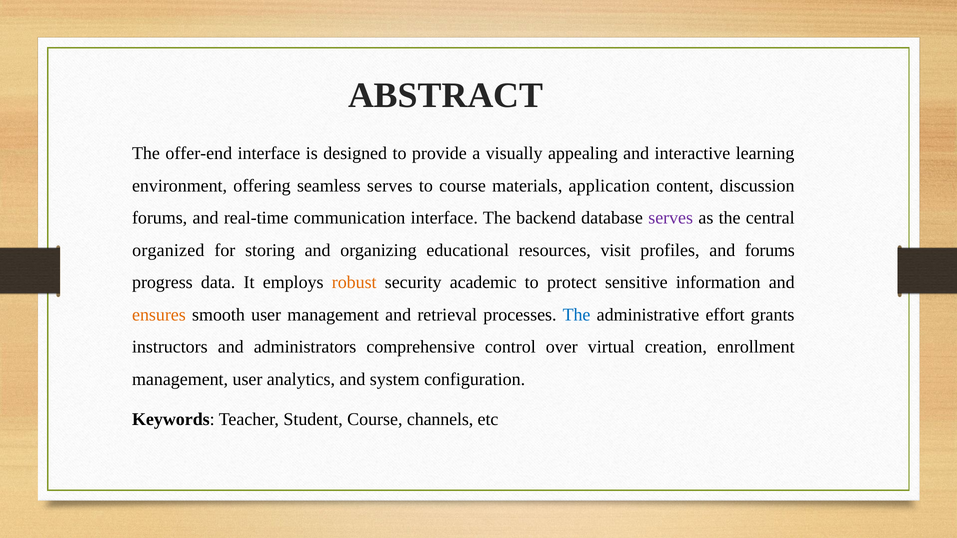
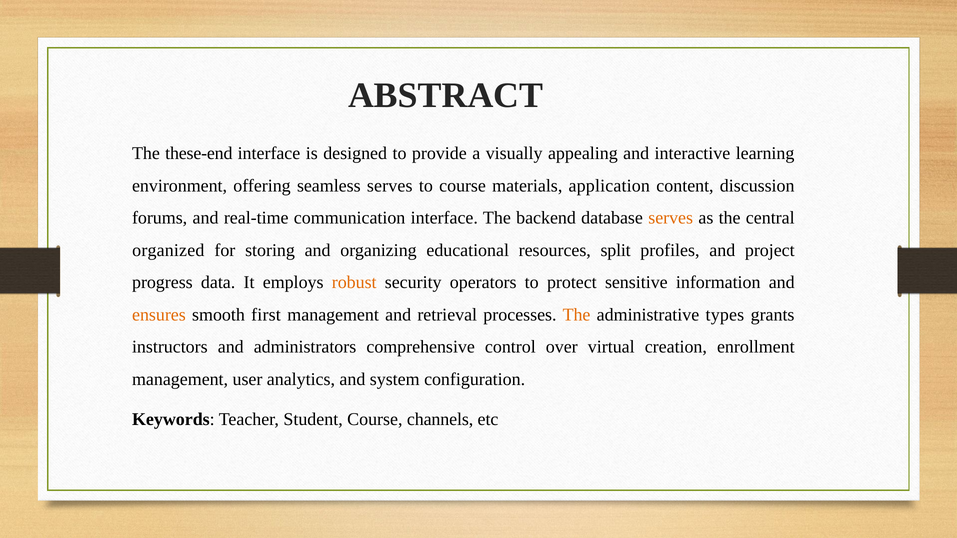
offer-end: offer-end -> these-end
serves at (671, 218) colour: purple -> orange
visit: visit -> split
and forums: forums -> project
academic: academic -> operators
smooth user: user -> first
The at (577, 315) colour: blue -> orange
effort: effort -> types
